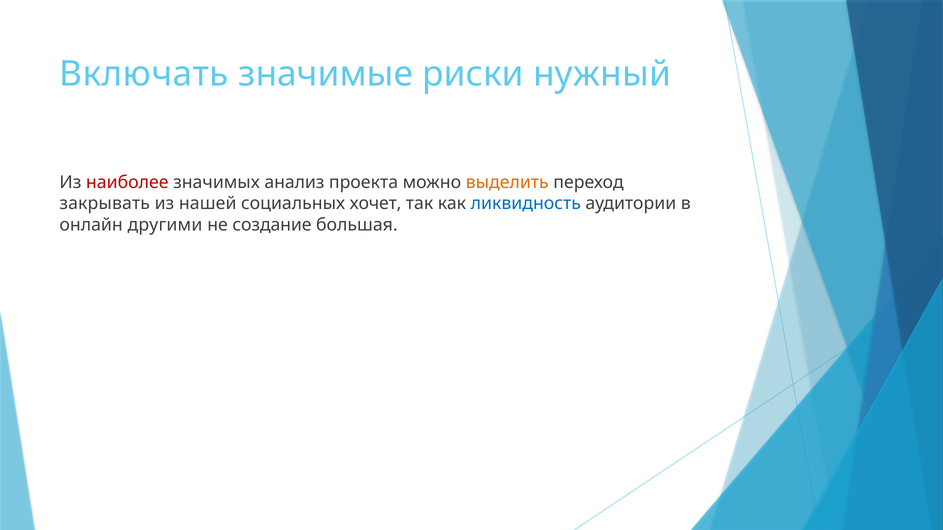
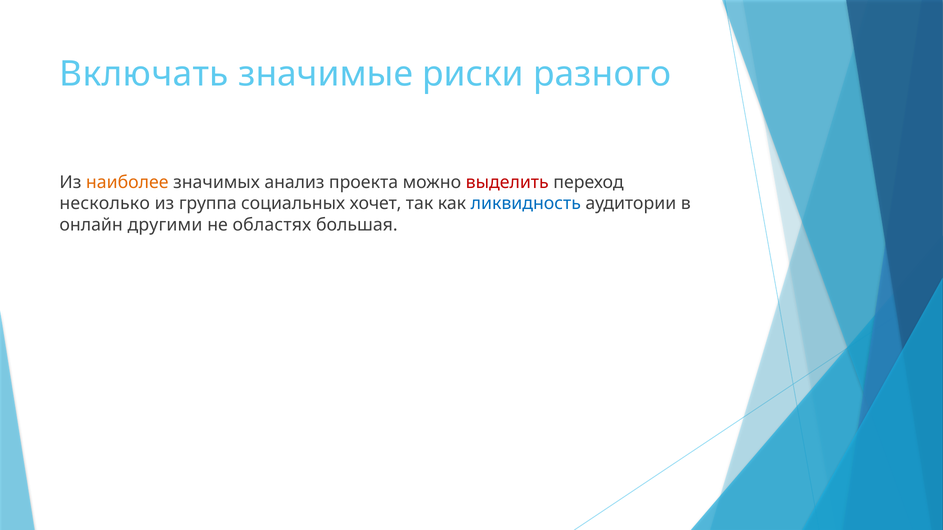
нужный: нужный -> разного
наиболее colour: red -> orange
выделить colour: orange -> red
закрывать: закрывать -> несколько
нашей: нашей -> группа
создание: создание -> областях
